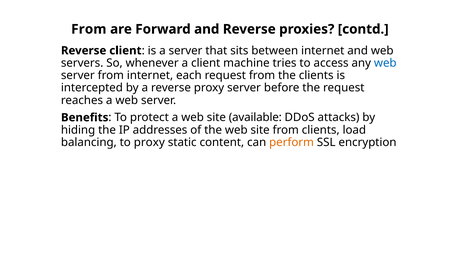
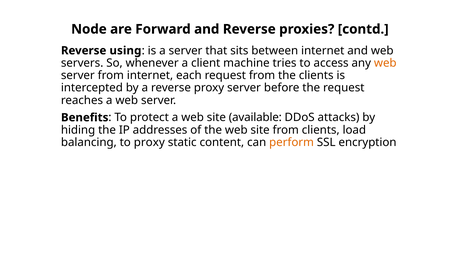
From at (89, 29): From -> Node
Reverse client: client -> using
web at (385, 63) colour: blue -> orange
